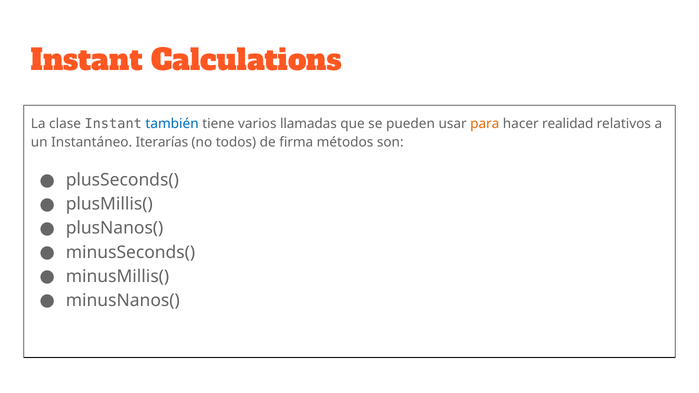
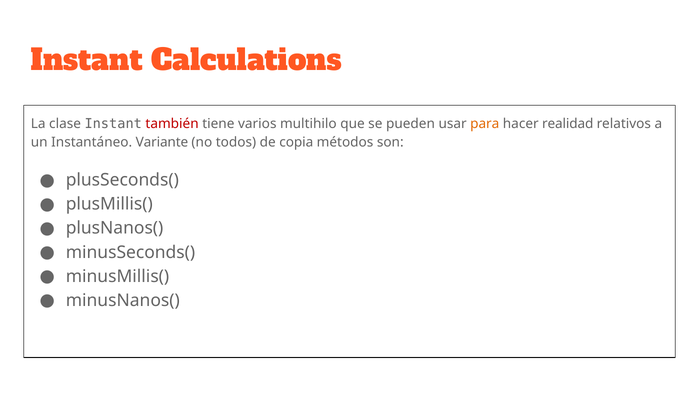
también colour: blue -> red
llamadas: llamadas -> multihilo
Iterarías: Iterarías -> Variante
firma: firma -> copia
